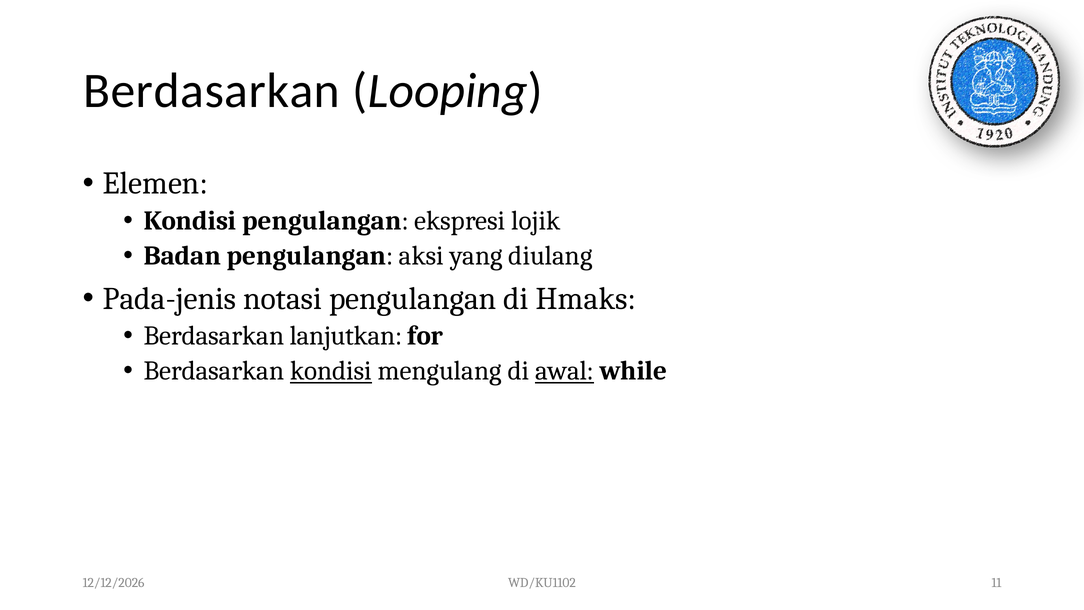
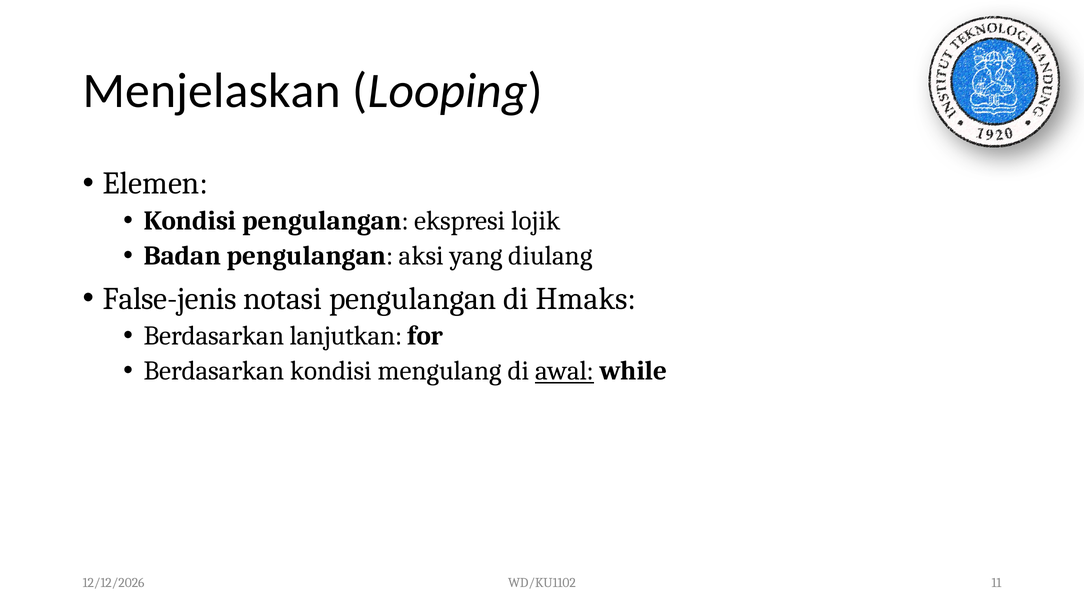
Berdasarkan at (212, 91): Berdasarkan -> Menjelaskan
Pada-jenis: Pada-jenis -> False-jenis
kondisi at (331, 371) underline: present -> none
